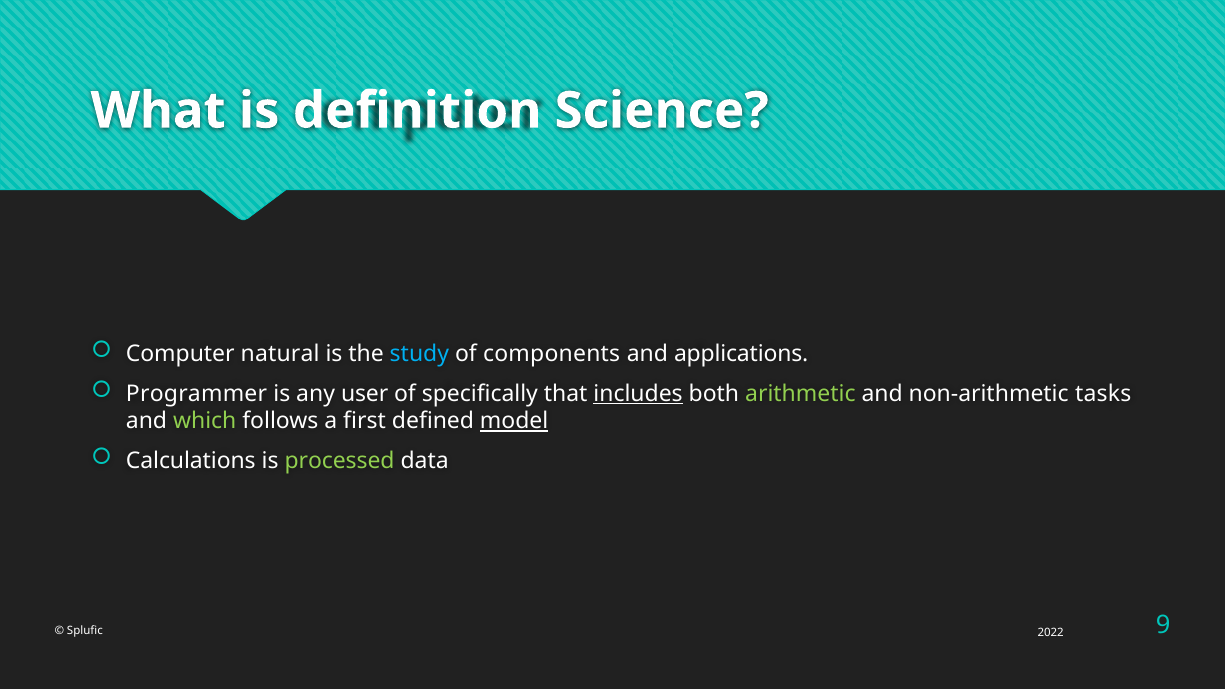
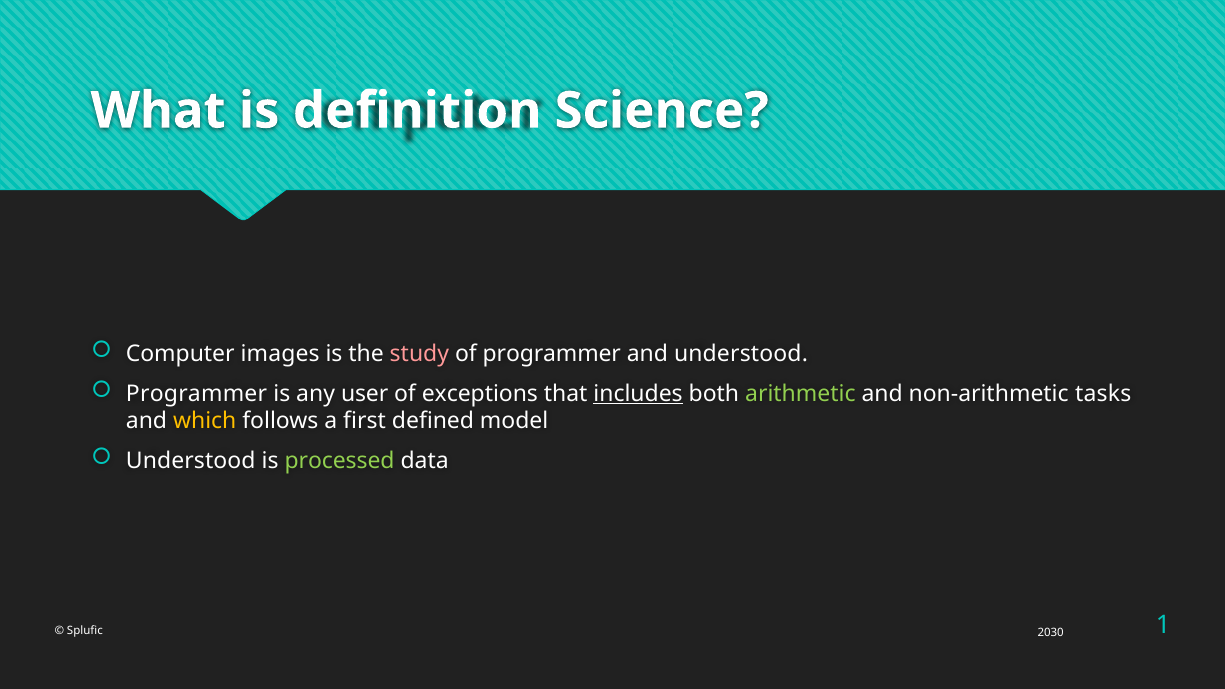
natural: natural -> images
study colour: light blue -> pink
of components: components -> programmer
and applications: applications -> understood
specifically: specifically -> exceptions
which colour: light green -> yellow
model underline: present -> none
Calculations at (191, 461): Calculations -> Understood
9: 9 -> 1
2022: 2022 -> 2030
